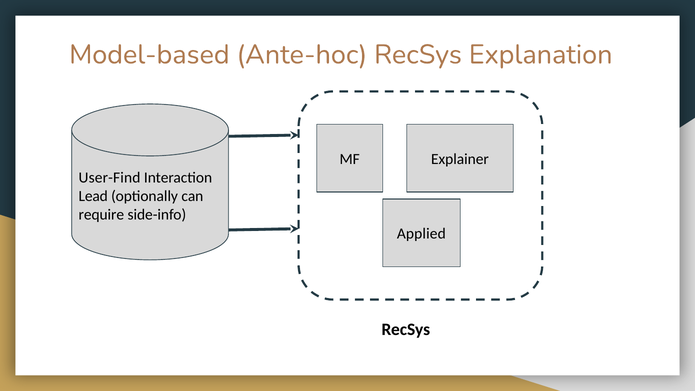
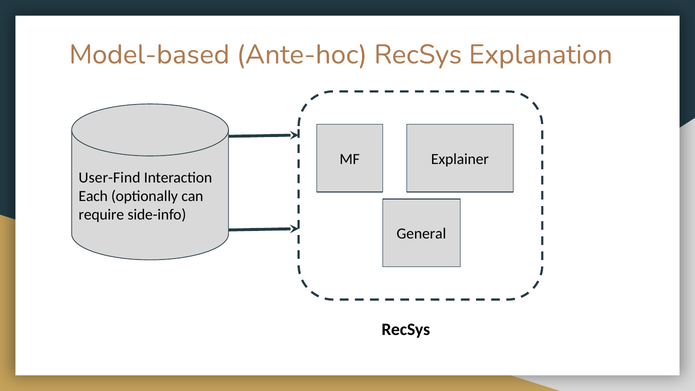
Lead: Lead -> Each
Applied: Applied -> General
